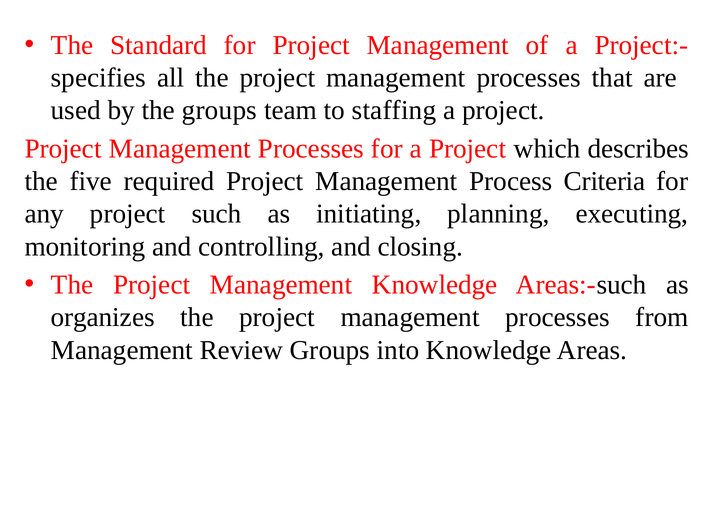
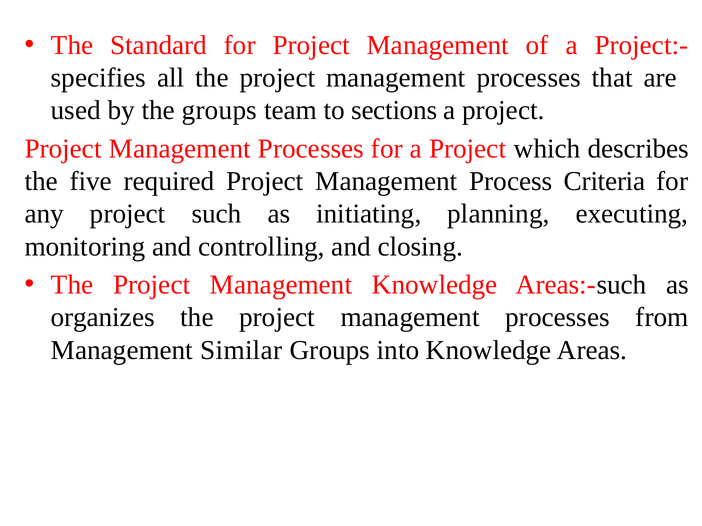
staffing: staffing -> sections
Review: Review -> Similar
